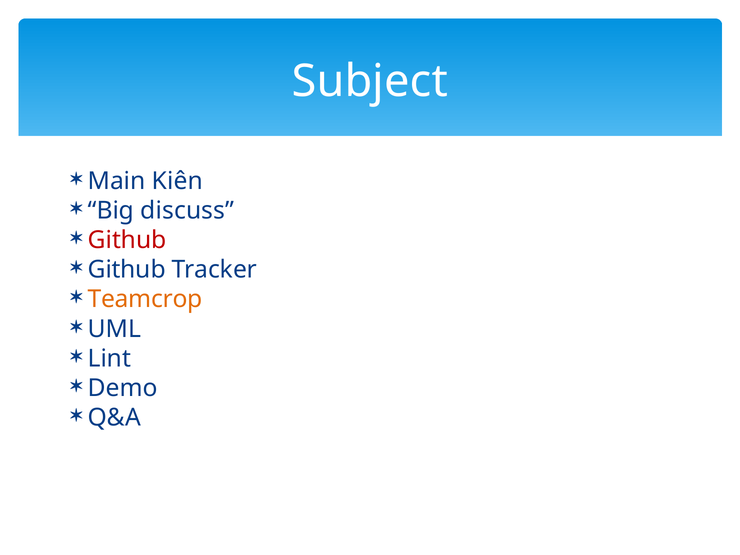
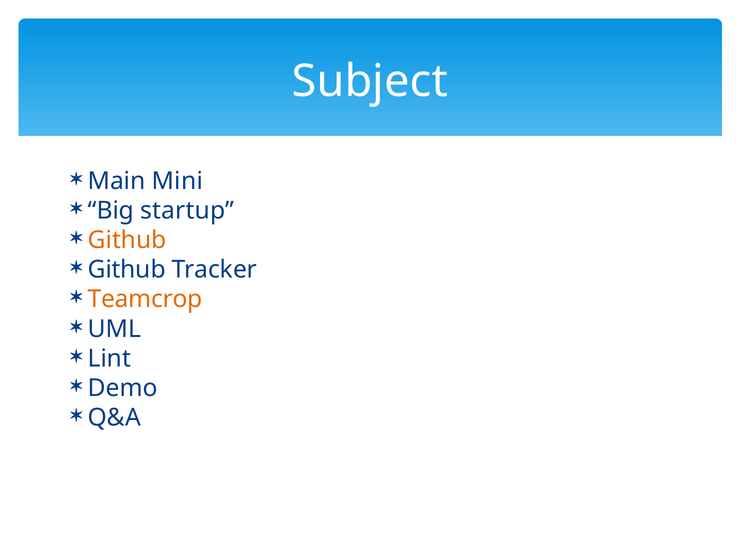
Kiên: Kiên -> Mini
discuss: discuss -> startup
Github at (127, 240) colour: red -> orange
